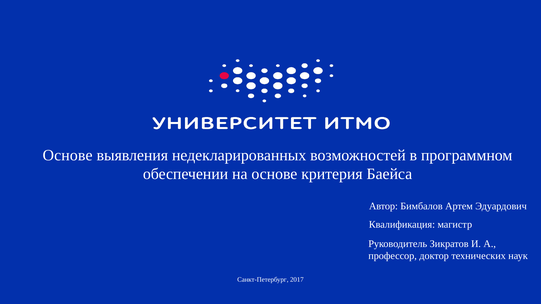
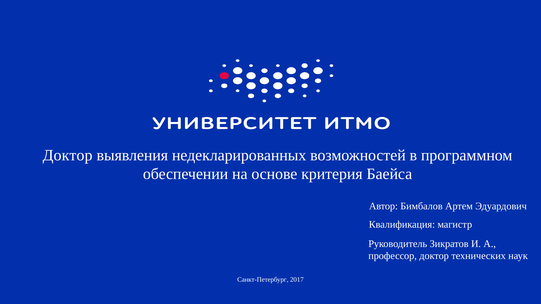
Основе at (68, 155): Основе -> Доктор
